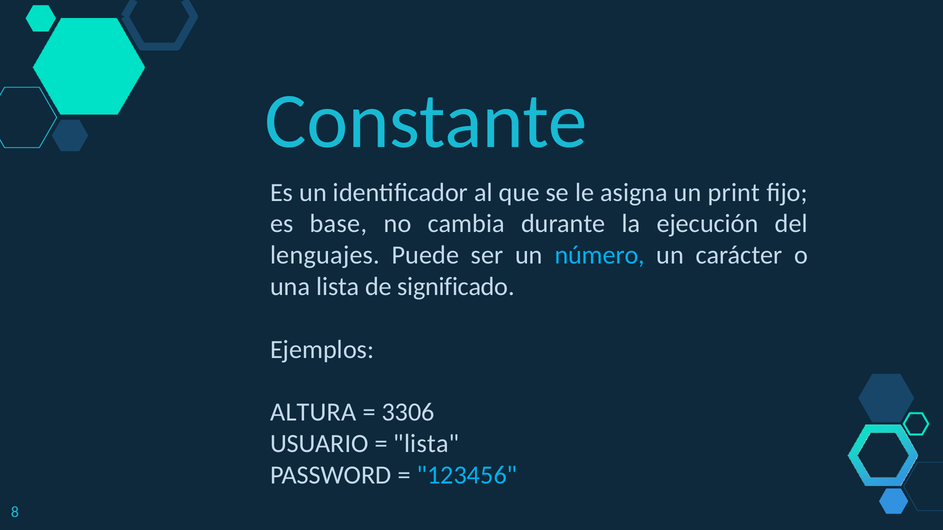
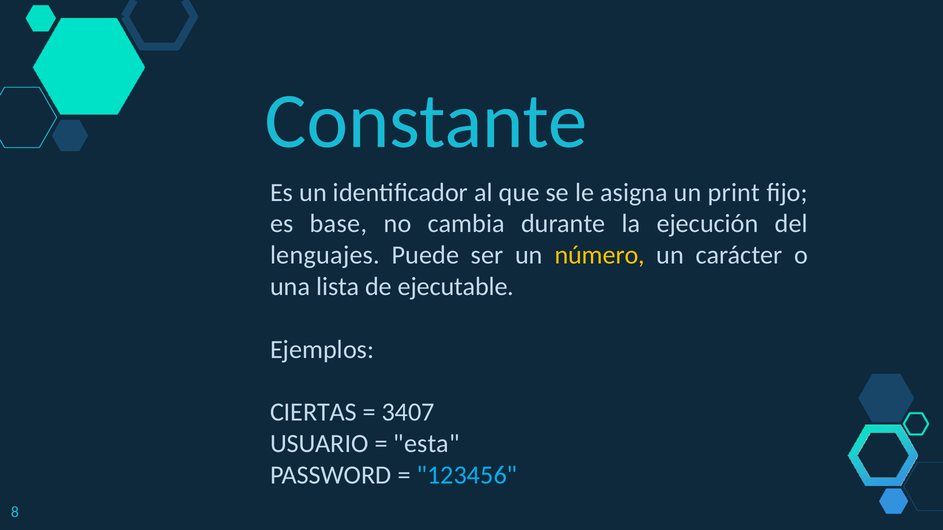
número colour: light blue -> yellow
significado: significado -> ejecutable
ALTURA: ALTURA -> CIERTAS
3306: 3306 -> 3407
lista at (426, 444): lista -> esta
